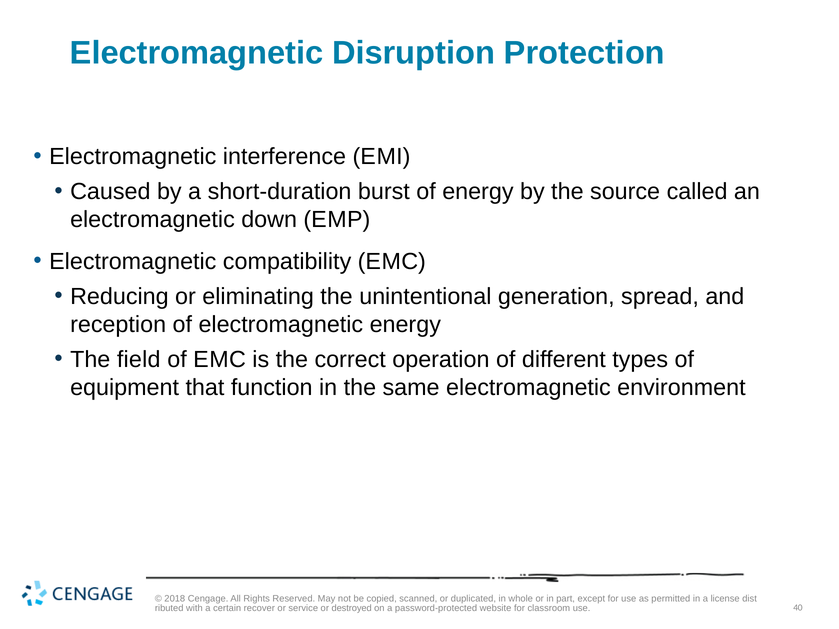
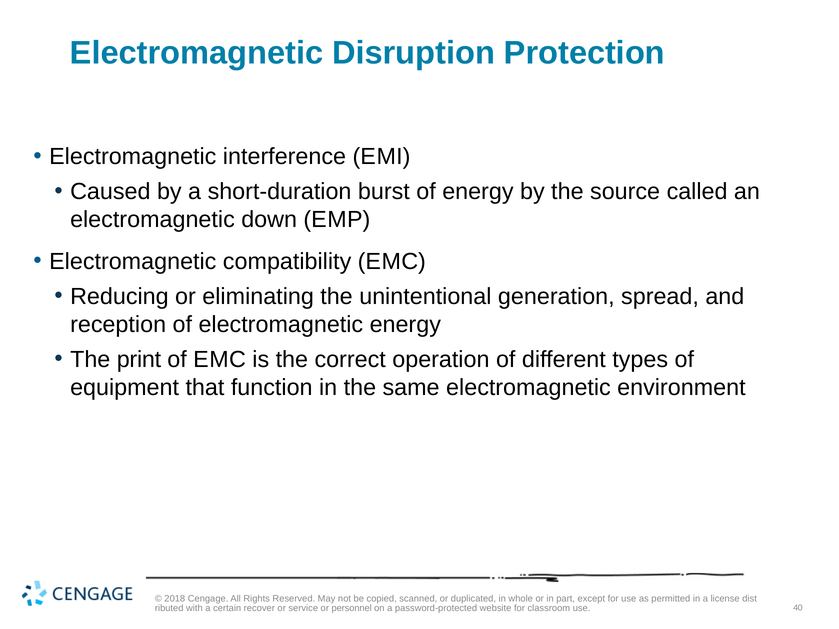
field: field -> print
destroyed: destroyed -> personnel
